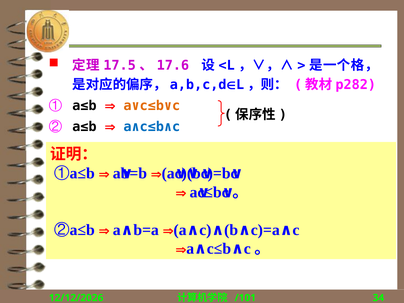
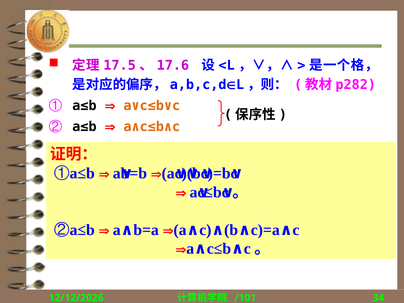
a∧c≤b∧c colour: blue -> orange
